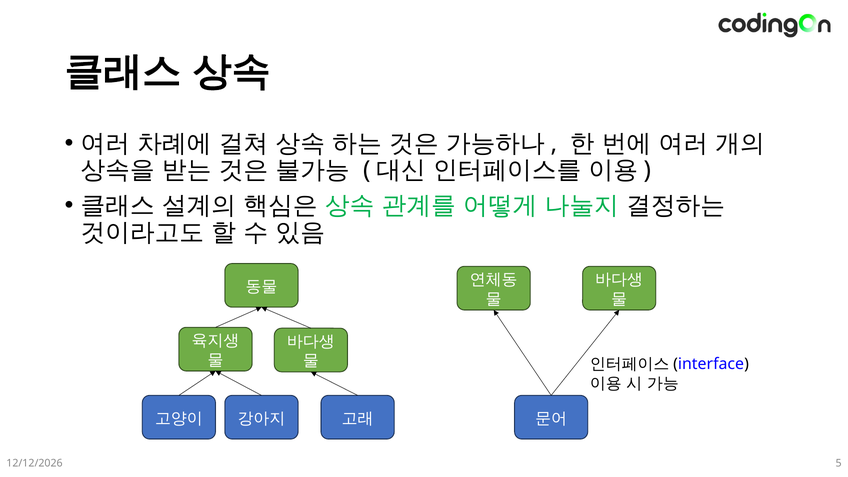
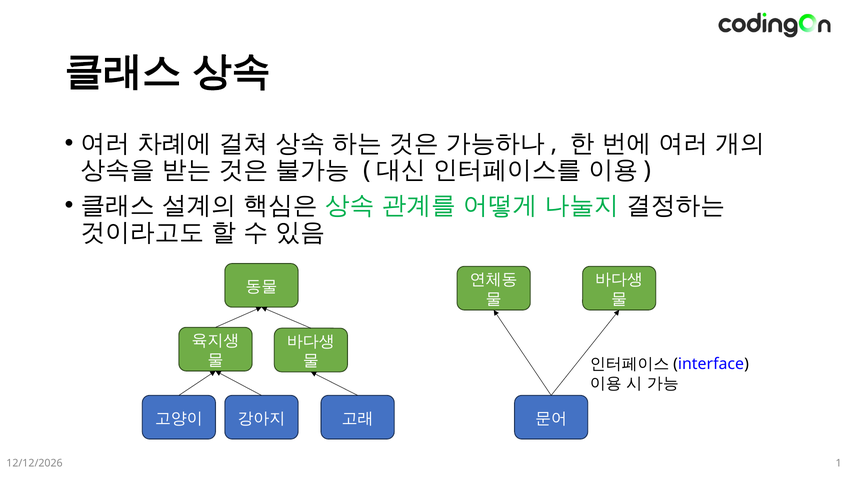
5: 5 -> 1
